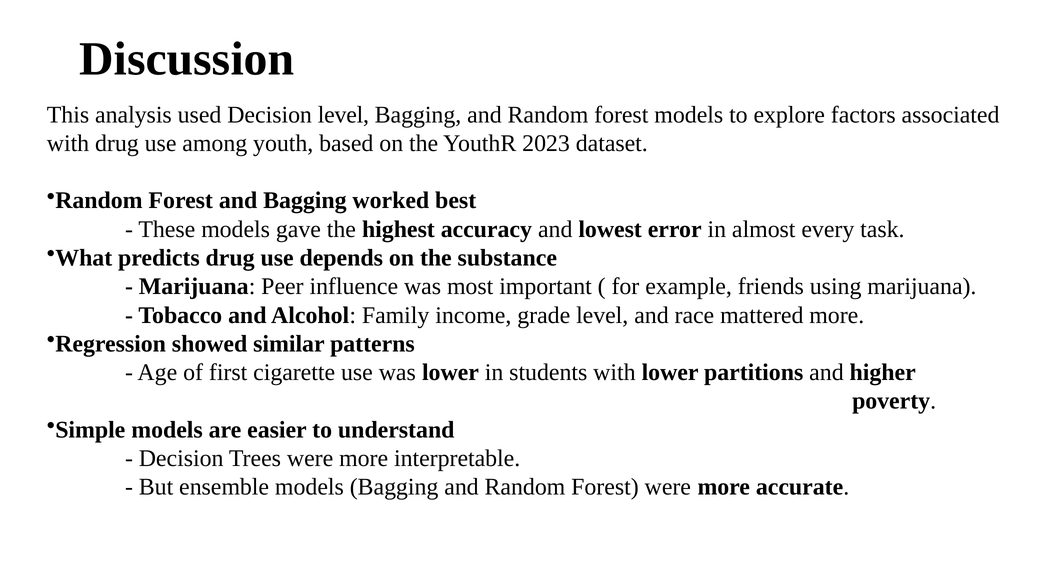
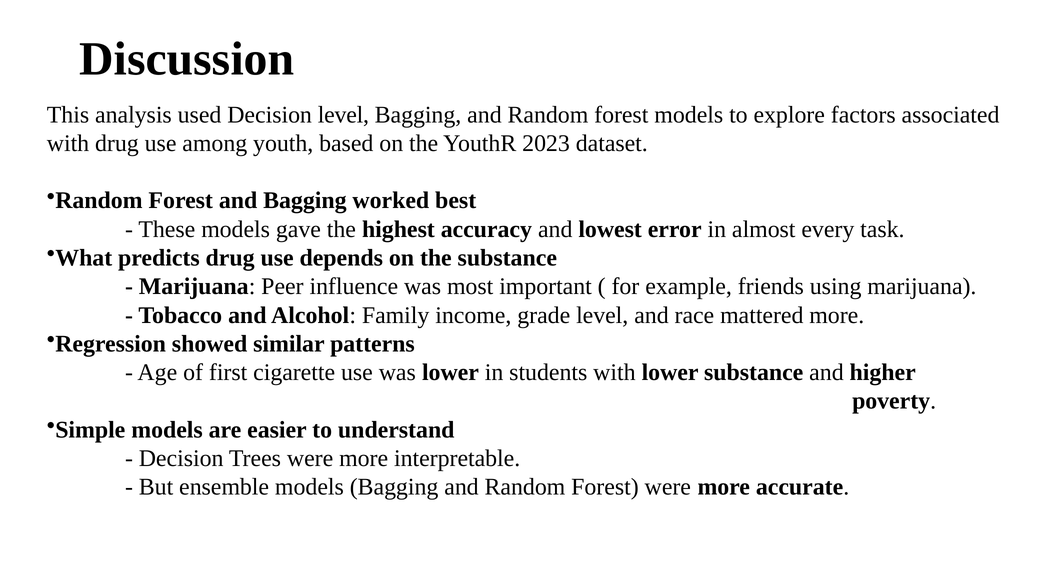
lower partitions: partitions -> substance
